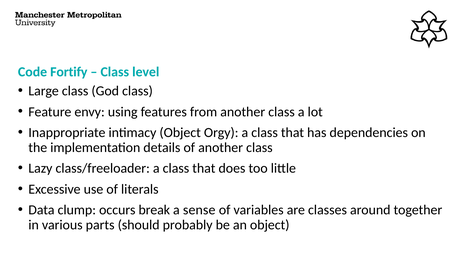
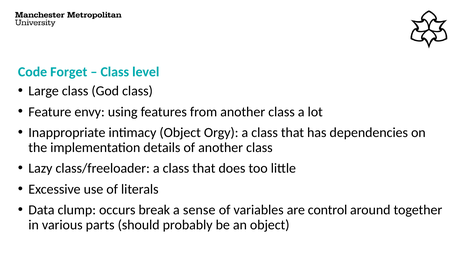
Fortify: Fortify -> Forget
classes: classes -> control
